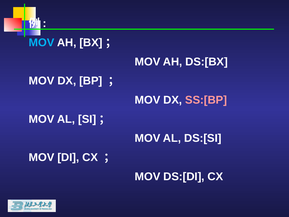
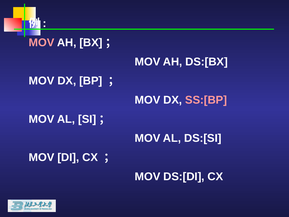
MOV at (42, 43) colour: light blue -> pink
